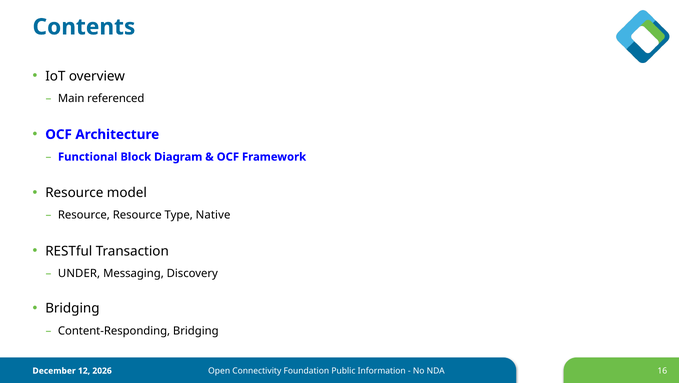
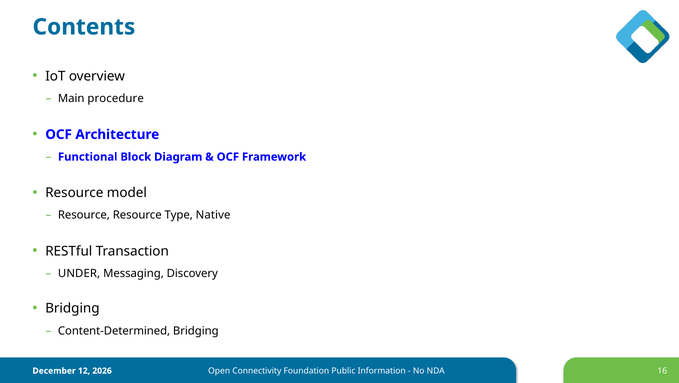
referenced: referenced -> procedure
Content-Responding: Content-Responding -> Content-Determined
